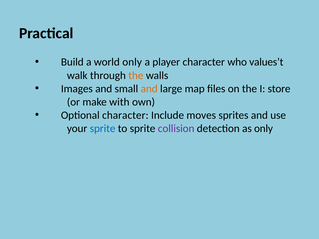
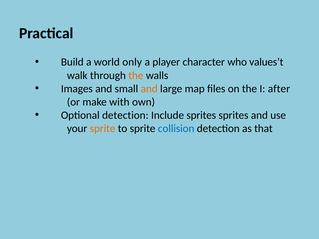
store: store -> after
Optional character: character -> detection
Include moves: moves -> sprites
sprite at (103, 129) colour: blue -> orange
collision colour: purple -> blue
as only: only -> that
